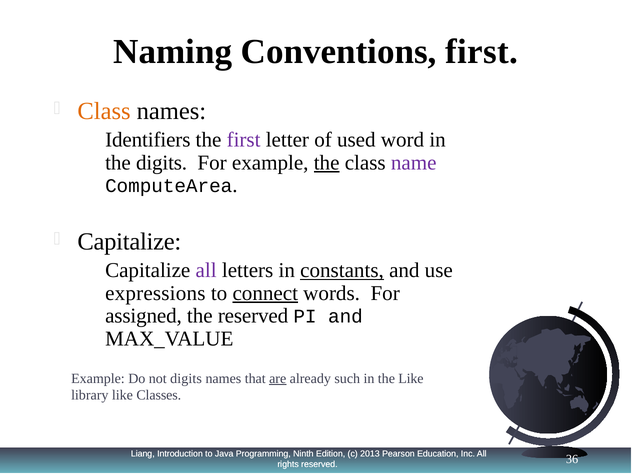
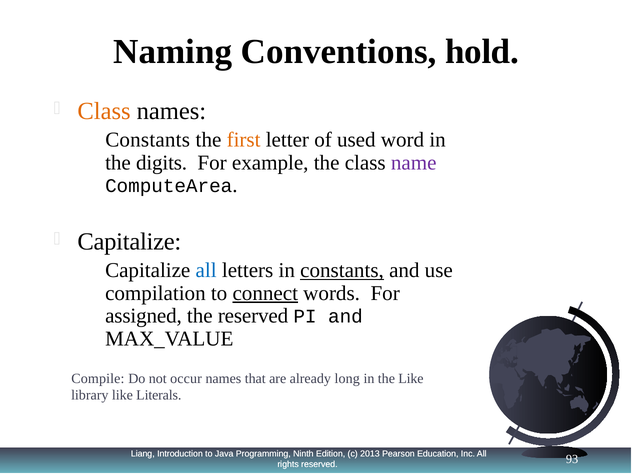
Conventions first: first -> hold
Identifiers at (148, 140): Identifiers -> Constants
first at (244, 140) colour: purple -> orange
the at (327, 163) underline: present -> none
all at (206, 270) colour: purple -> blue
expressions: expressions -> compilation
Example at (98, 379): Example -> Compile
not digits: digits -> occur
are underline: present -> none
such: such -> long
Classes: Classes -> Literals
36: 36 -> 93
